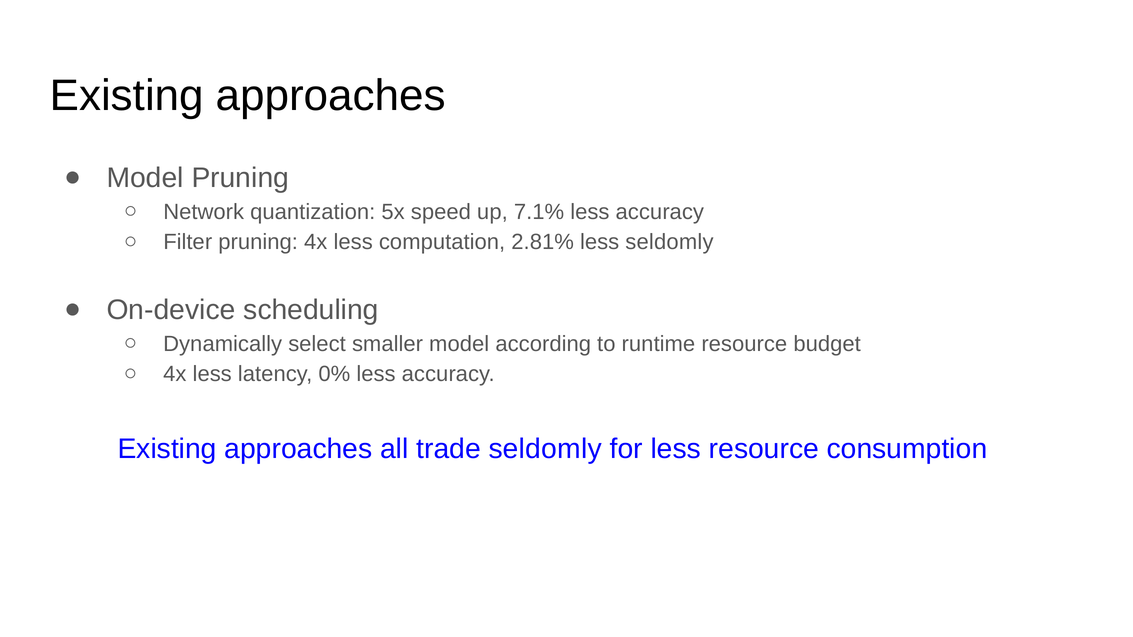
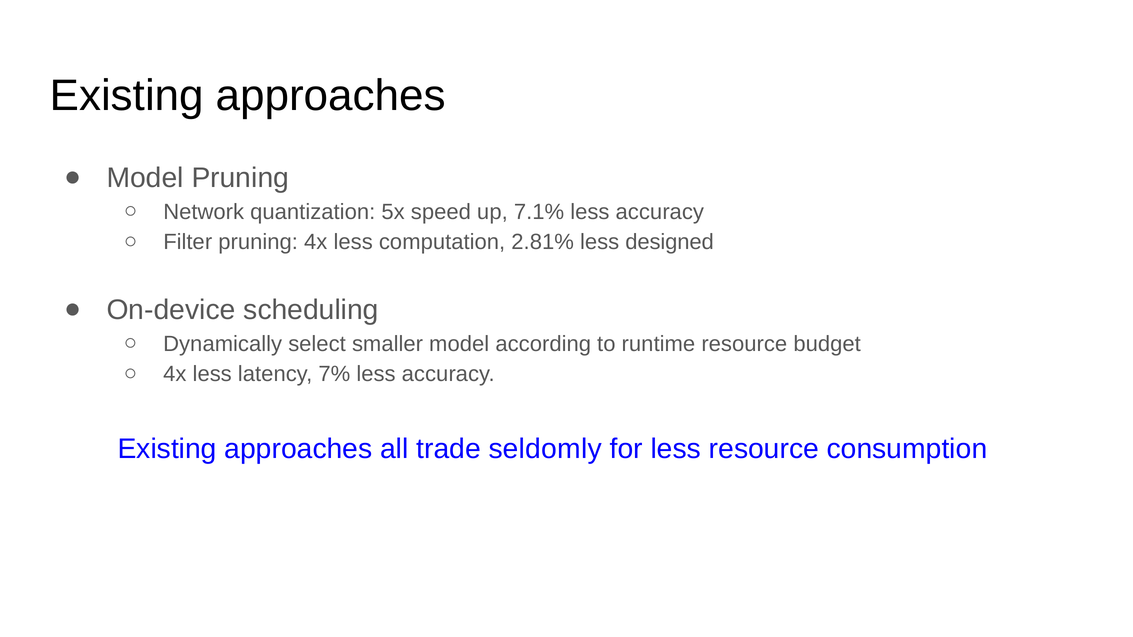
less seldomly: seldomly -> designed
0%: 0% -> 7%
